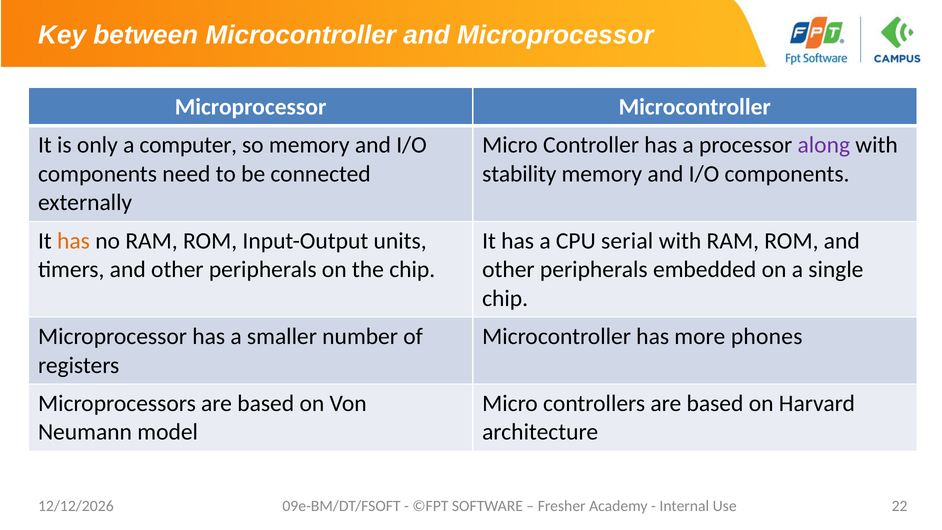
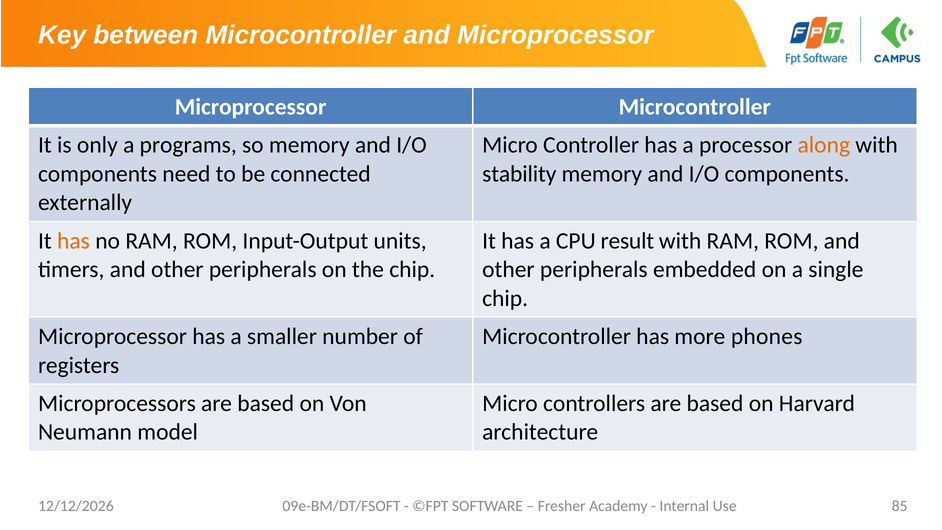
computer: computer -> programs
along colour: purple -> orange
serial: serial -> result
22: 22 -> 85
